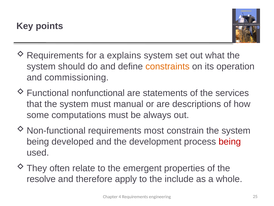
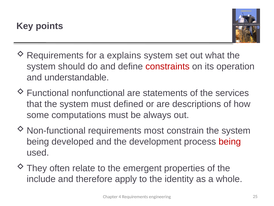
constraints colour: orange -> red
commissioning: commissioning -> understandable
manual: manual -> defined
resolve: resolve -> include
include: include -> identity
